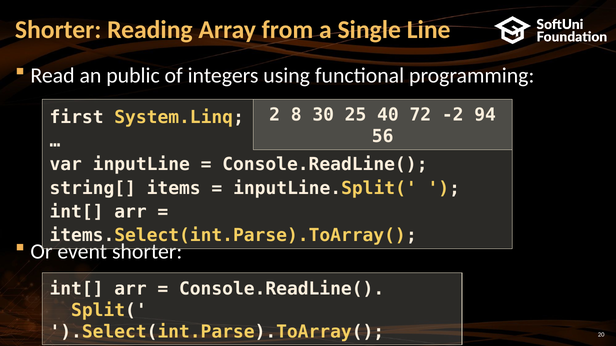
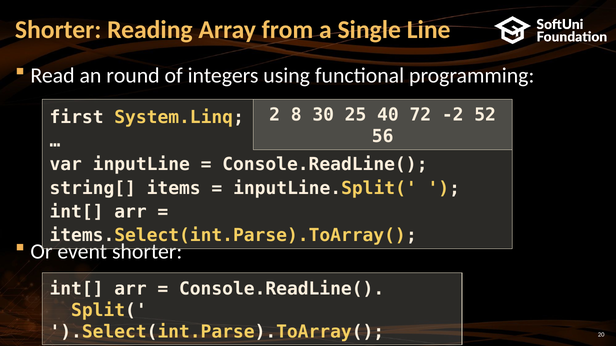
public: public -> round
94: 94 -> 52
